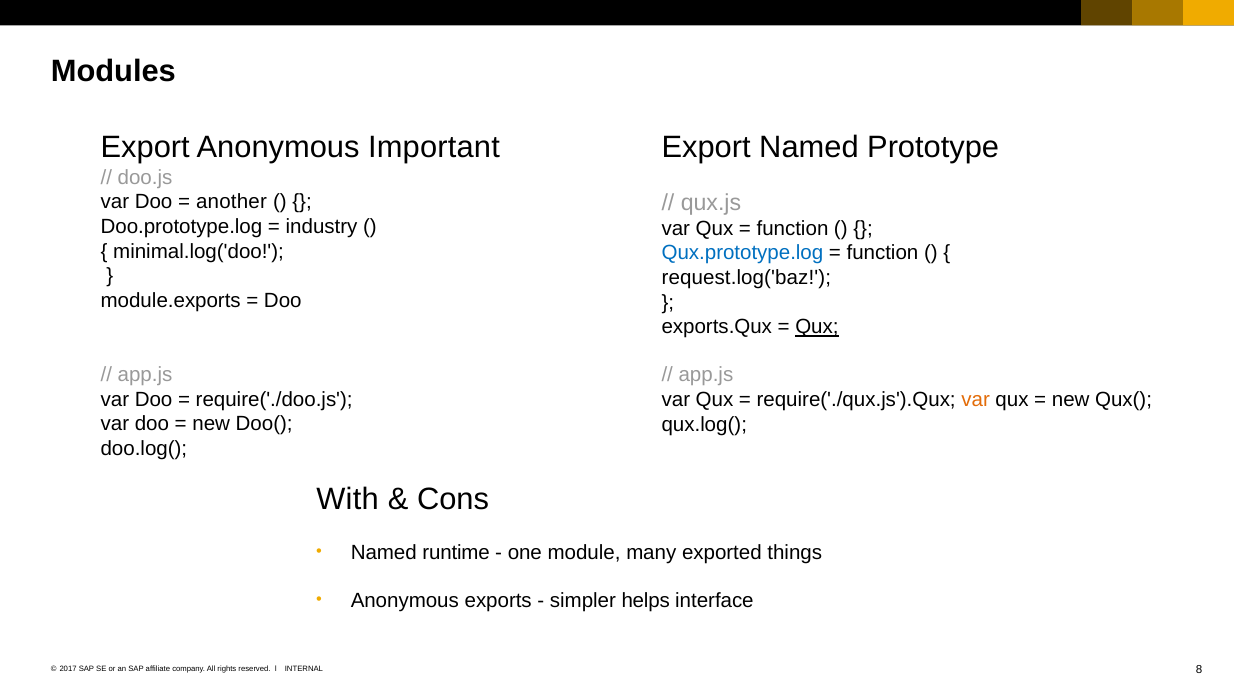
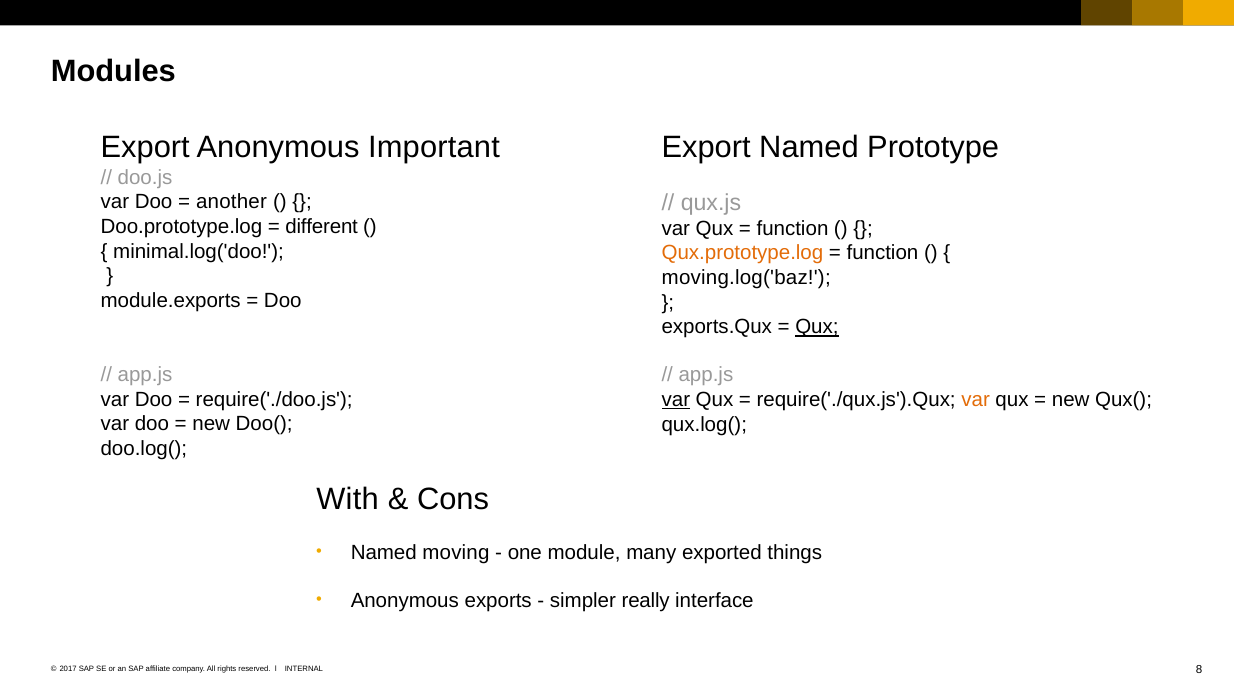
industry: industry -> different
Qux.prototype.log colour: blue -> orange
request.log('baz: request.log('baz -> moving.log('baz
var at (676, 400) underline: none -> present
runtime: runtime -> moving
helps: helps -> really
